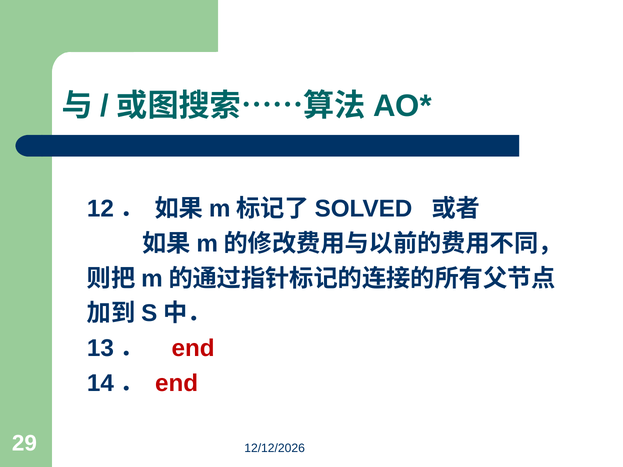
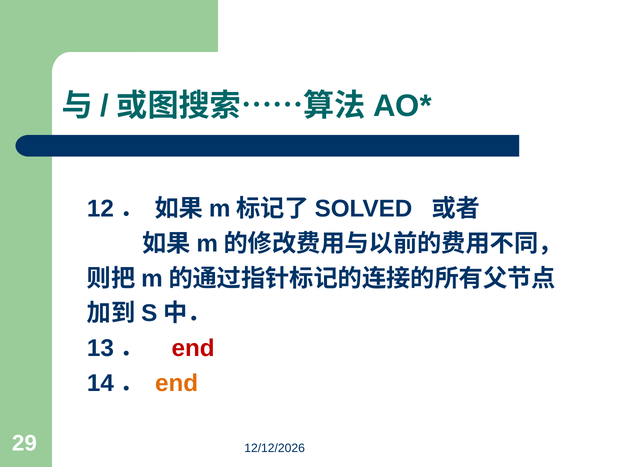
end at (177, 383) colour: red -> orange
